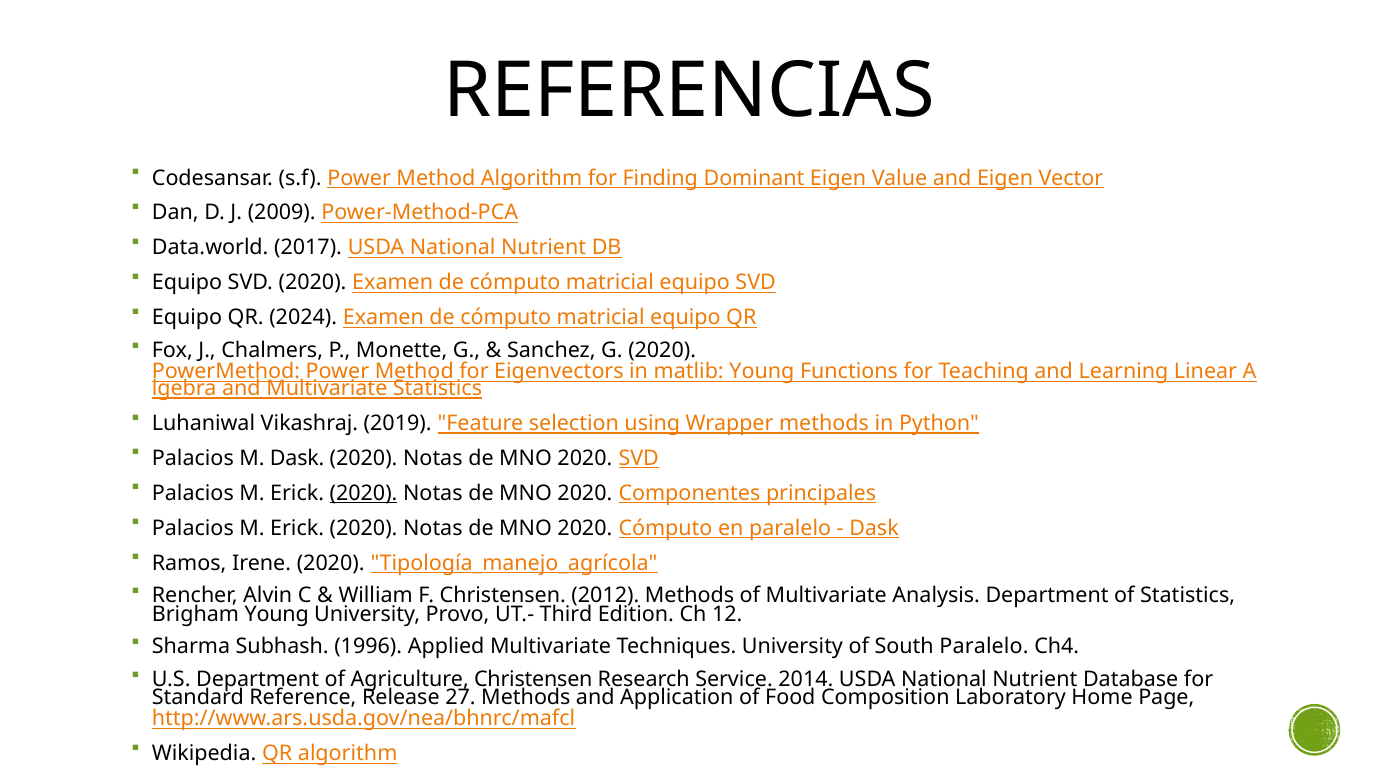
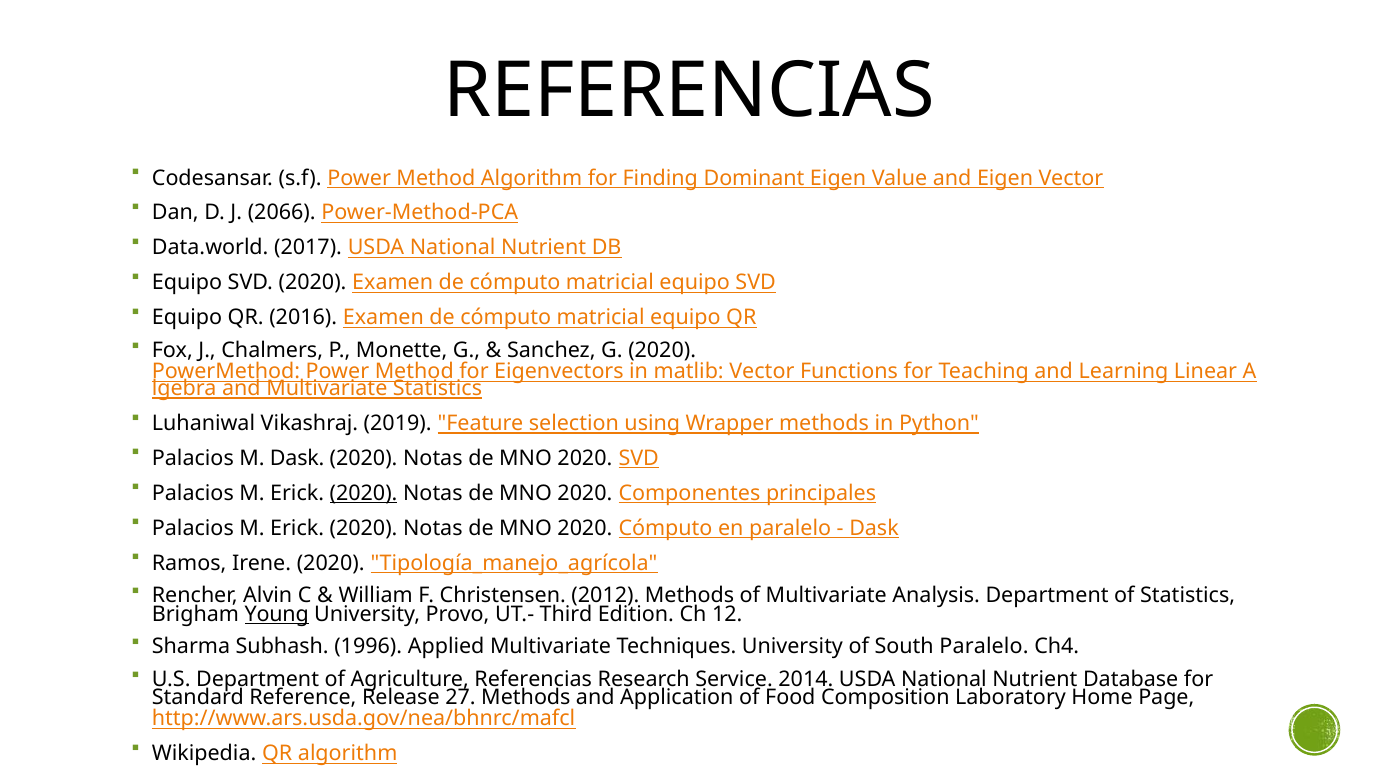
2009: 2009 -> 2066
2024: 2024 -> 2016
matlib Young: Young -> Vector
Young at (277, 614) underline: none -> present
Agriculture Christensen: Christensen -> Referencias
